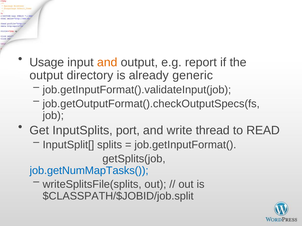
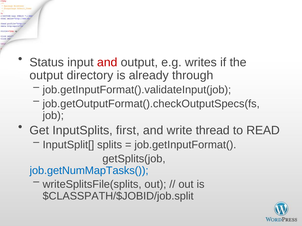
Usage: Usage -> Status
and at (107, 63) colour: orange -> red
report: report -> writes
generic: generic -> through
port: port -> first
